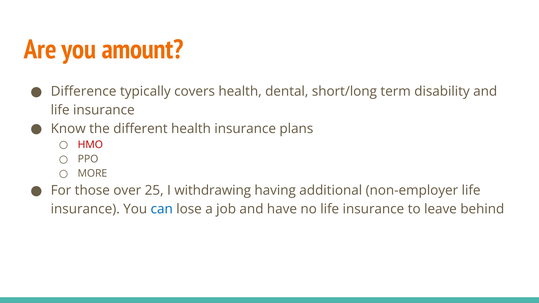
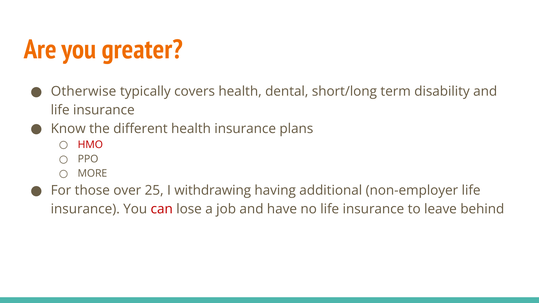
amount: amount -> greater
Difference: Difference -> Otherwise
can colour: blue -> red
